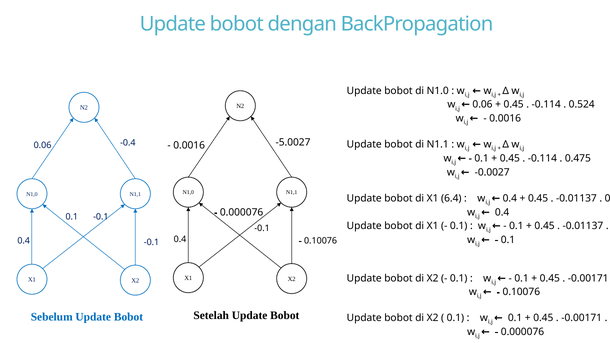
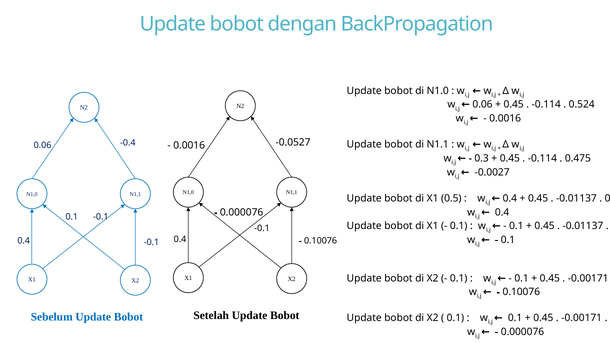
-5.0027: -5.0027 -> -0.0527
0.1 at (482, 158): 0.1 -> 0.3
6.4: 6.4 -> 0.5
